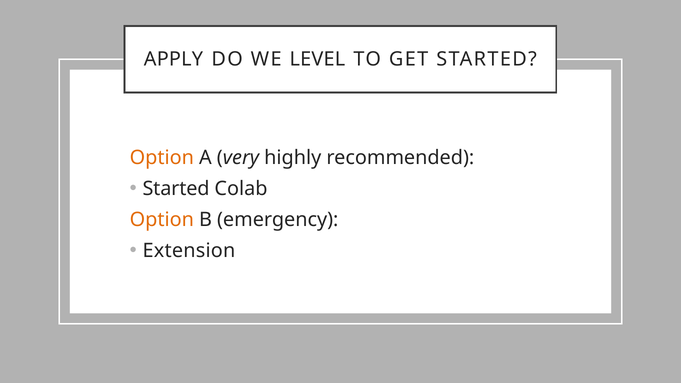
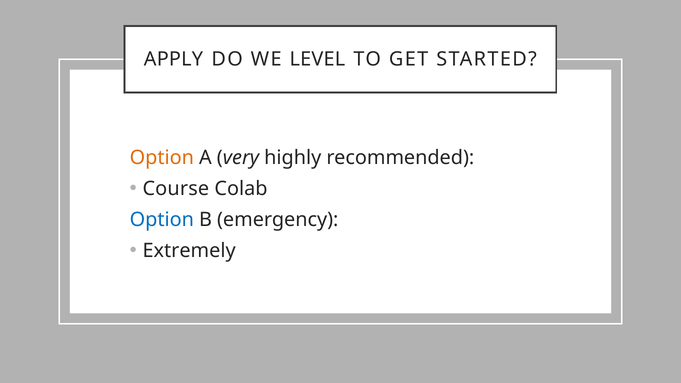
Started at (176, 189): Started -> Course
Option at (162, 220) colour: orange -> blue
Extension: Extension -> Extremely
